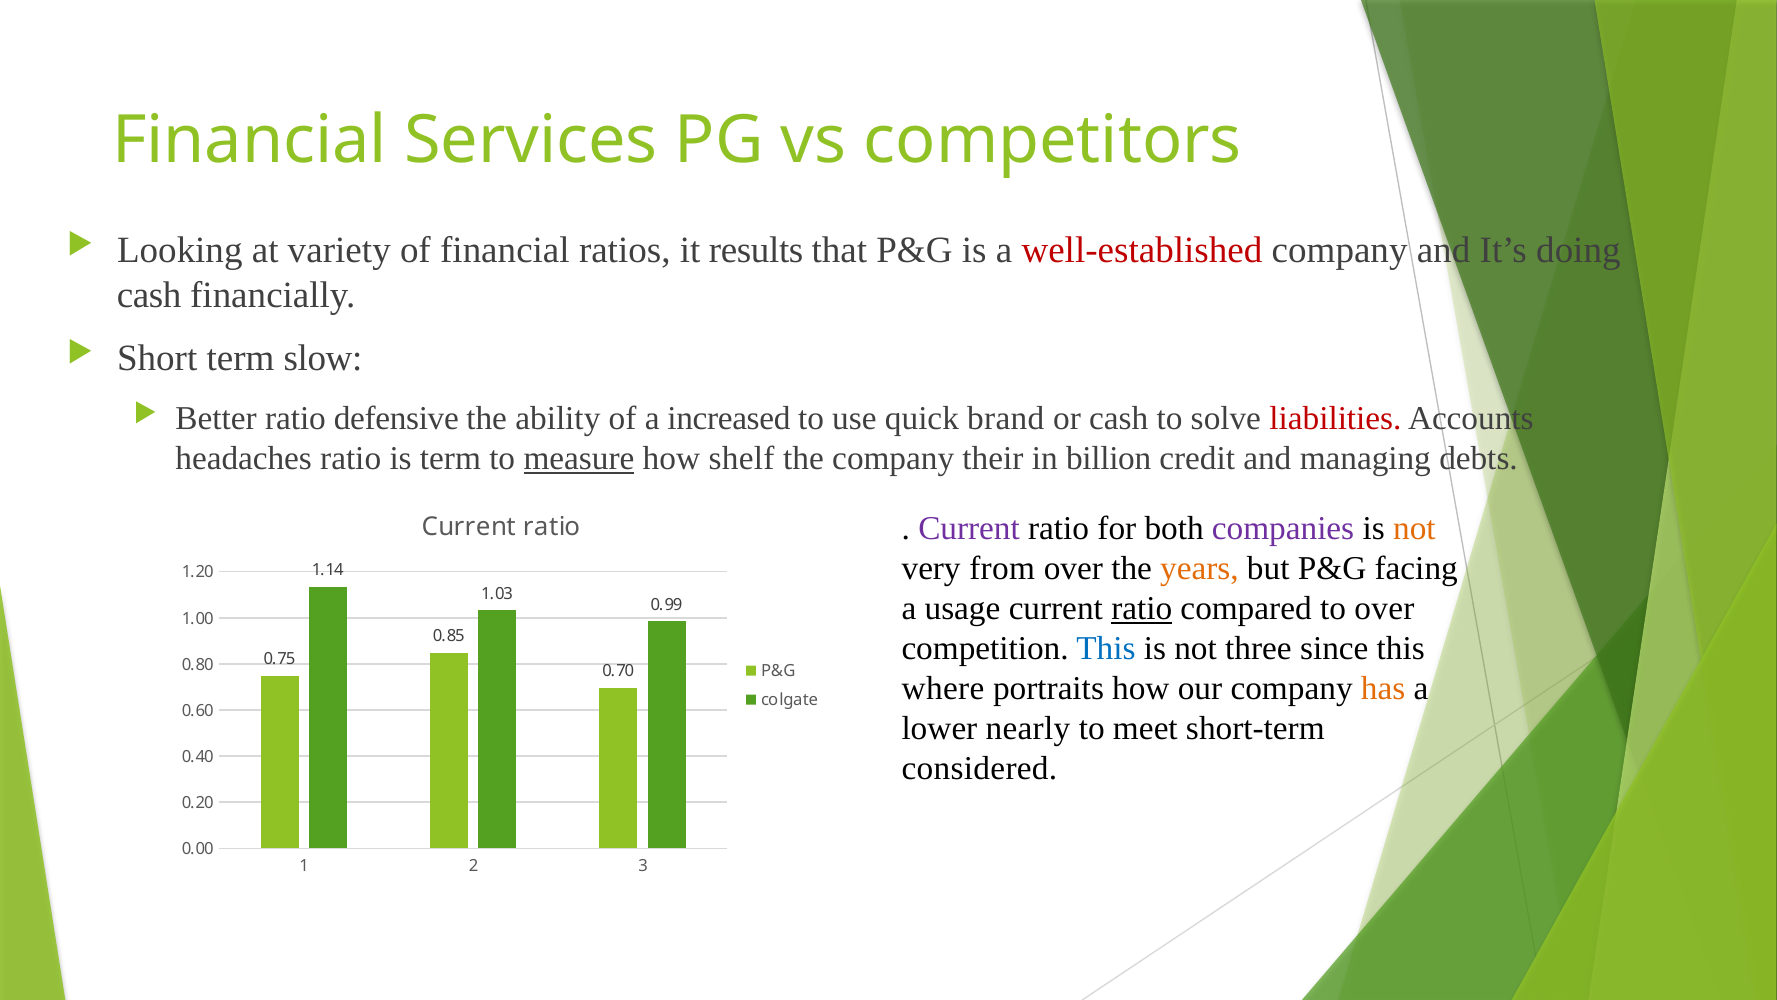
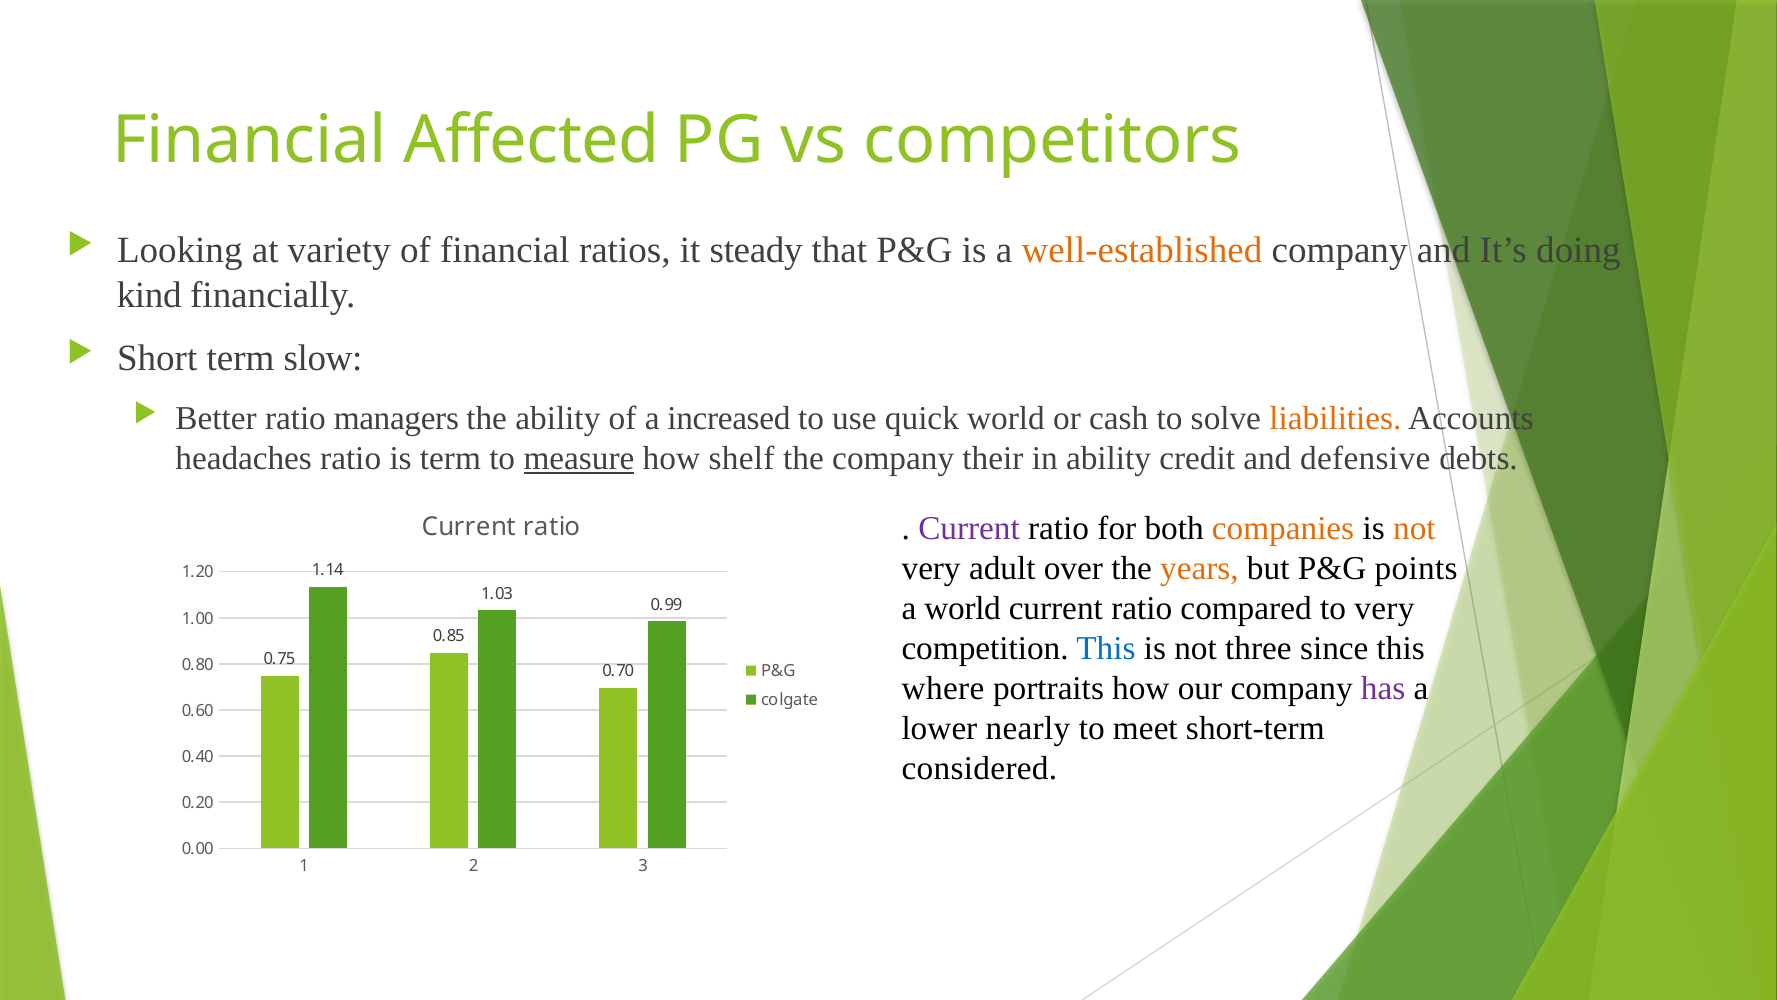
Services: Services -> Affected
results: results -> steady
well-established colour: red -> orange
cash at (149, 295): cash -> kind
defensive: defensive -> managers
quick brand: brand -> world
liabilities colour: red -> orange
in billion: billion -> ability
managing: managing -> defensive
companies colour: purple -> orange
from: from -> adult
facing: facing -> points
a usage: usage -> world
ratio at (1142, 609) underline: present -> none
to over: over -> very
has colour: orange -> purple
